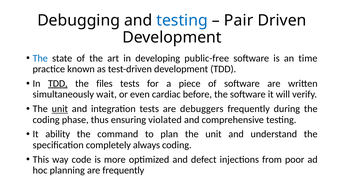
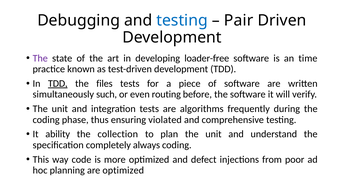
The at (40, 58) colour: blue -> purple
public-free: public-free -> loader-free
wait: wait -> such
cardiac: cardiac -> routing
unit at (60, 109) underline: present -> none
debuggers: debuggers -> algorithms
command: command -> collection
are frequently: frequently -> optimized
